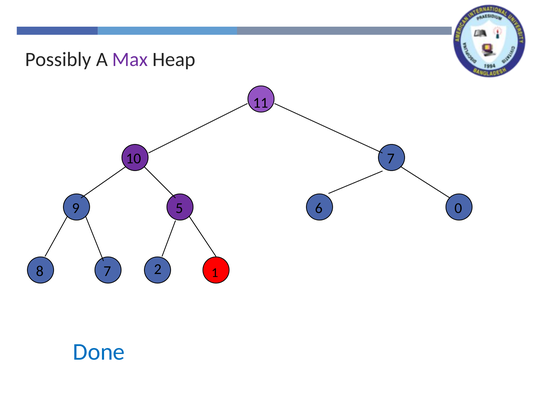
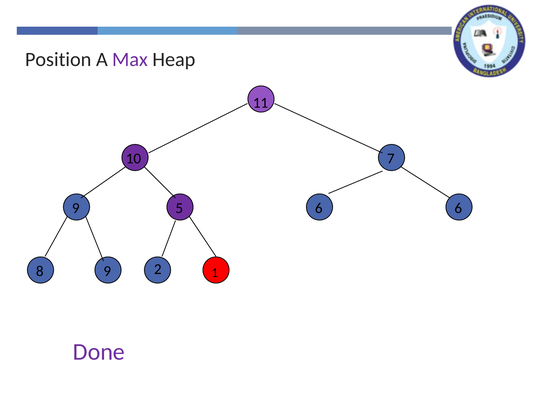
Possibly: Possibly -> Position
6 0: 0 -> 6
7 at (107, 271): 7 -> 9
Done colour: blue -> purple
